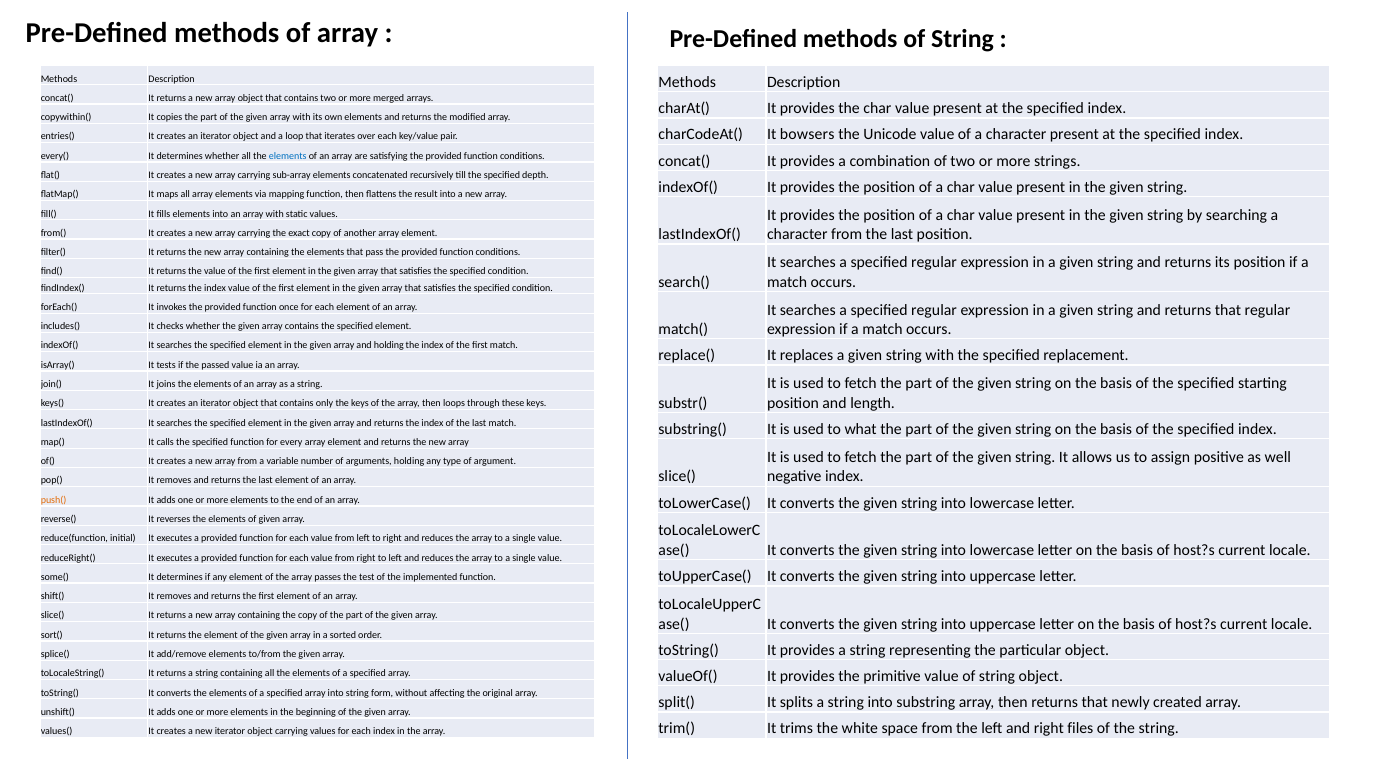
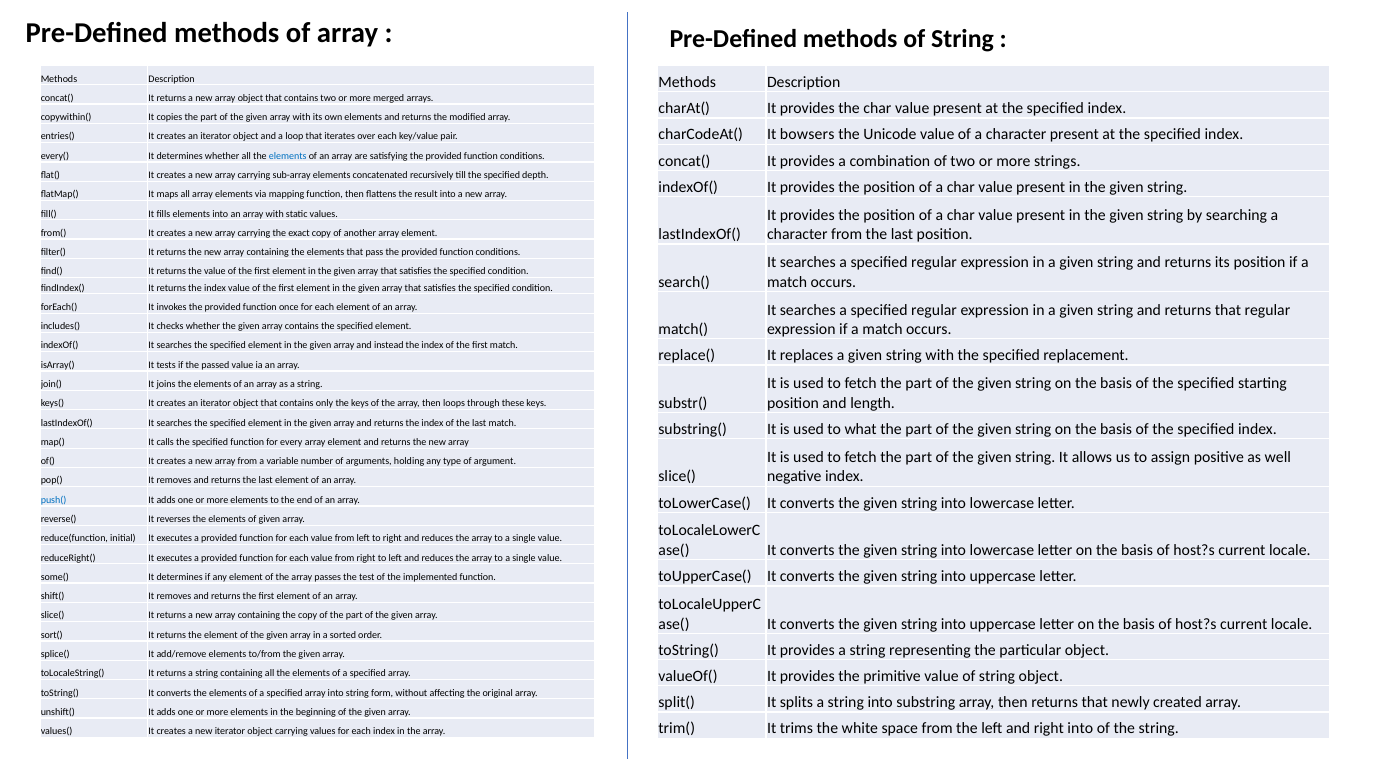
and holding: holding -> instead
push( colour: orange -> blue
right files: files -> into
